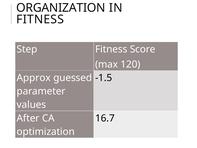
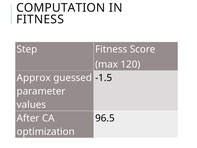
ORGANIZATION: ORGANIZATION -> COMPUTATION
16.7: 16.7 -> 96.5
